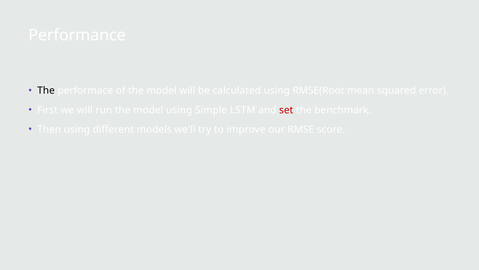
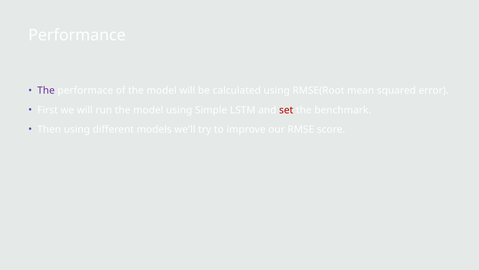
The at (46, 90) colour: black -> purple
